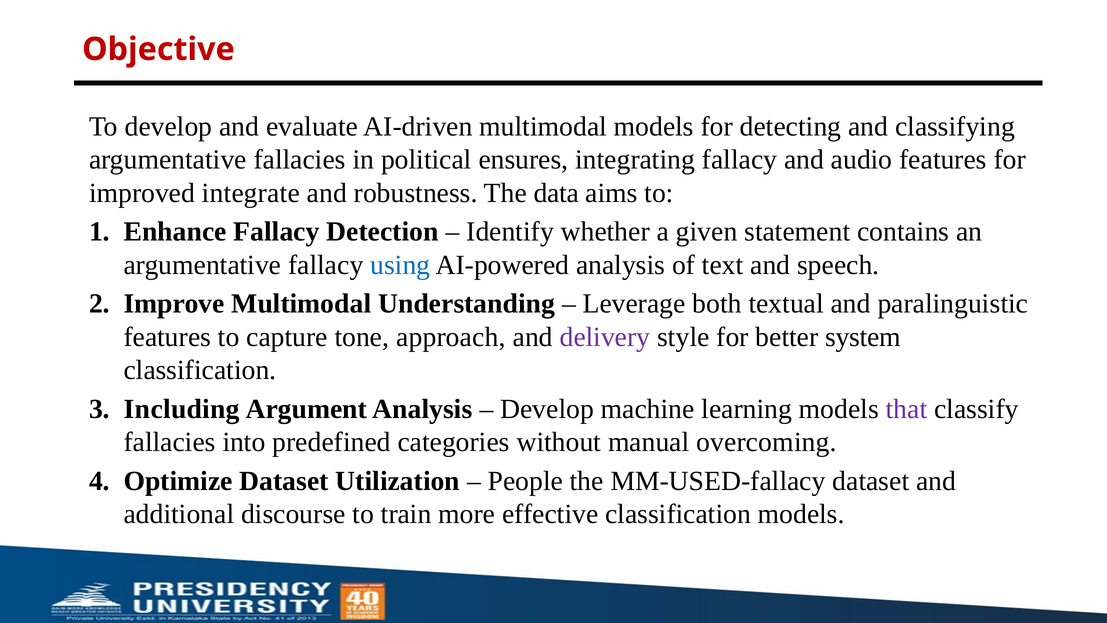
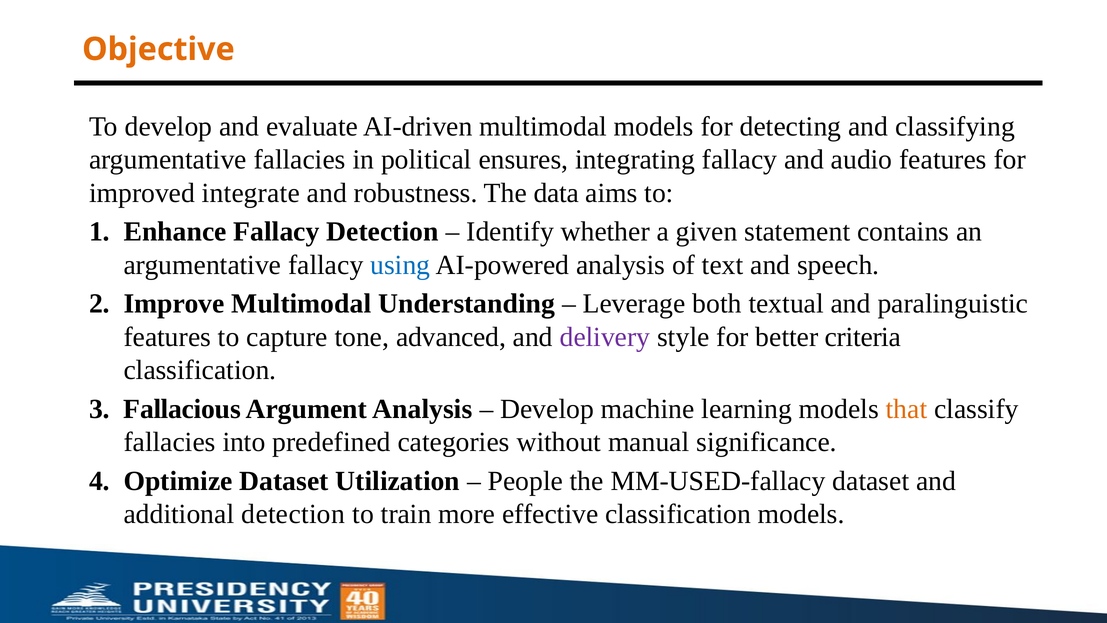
Objective colour: red -> orange
approach: approach -> advanced
system: system -> criteria
Including: Including -> Fallacious
that colour: purple -> orange
overcoming: overcoming -> significance
additional discourse: discourse -> detection
